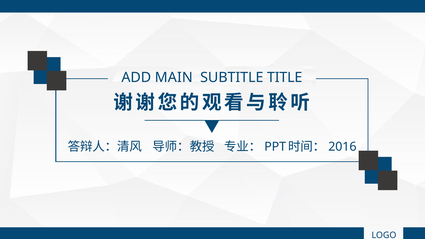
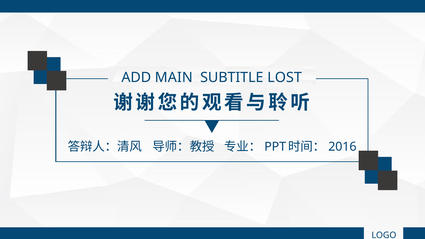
TITLE: TITLE -> LOST
